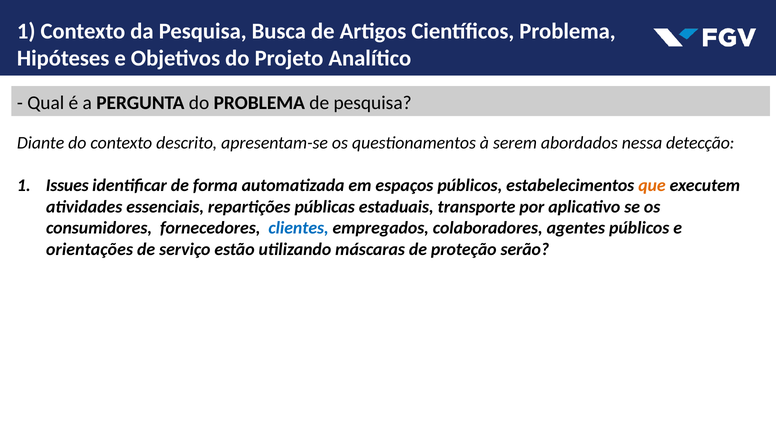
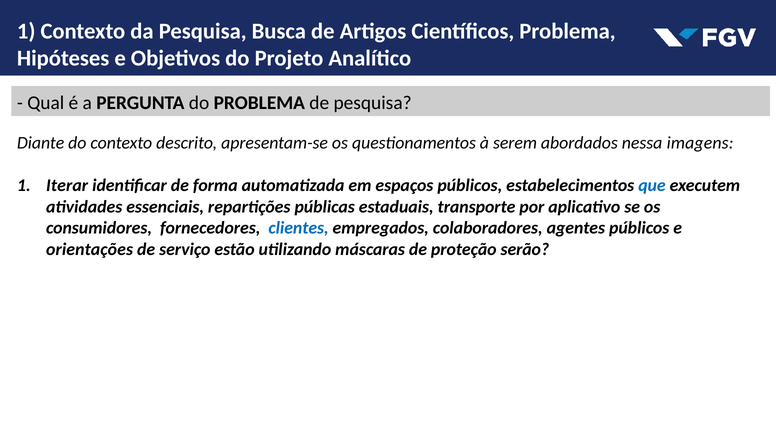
detecção: detecção -> imagens
Issues: Issues -> Iterar
que colour: orange -> blue
